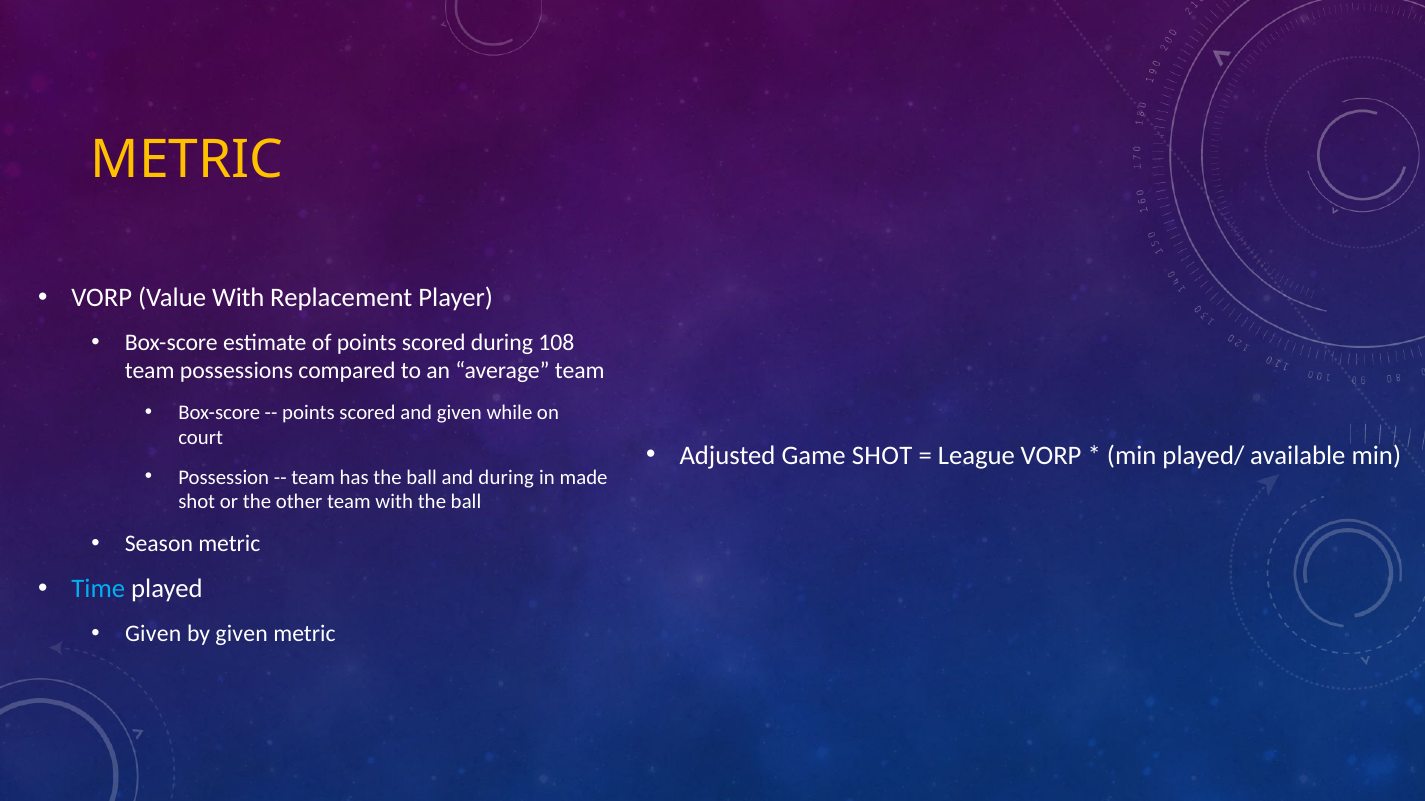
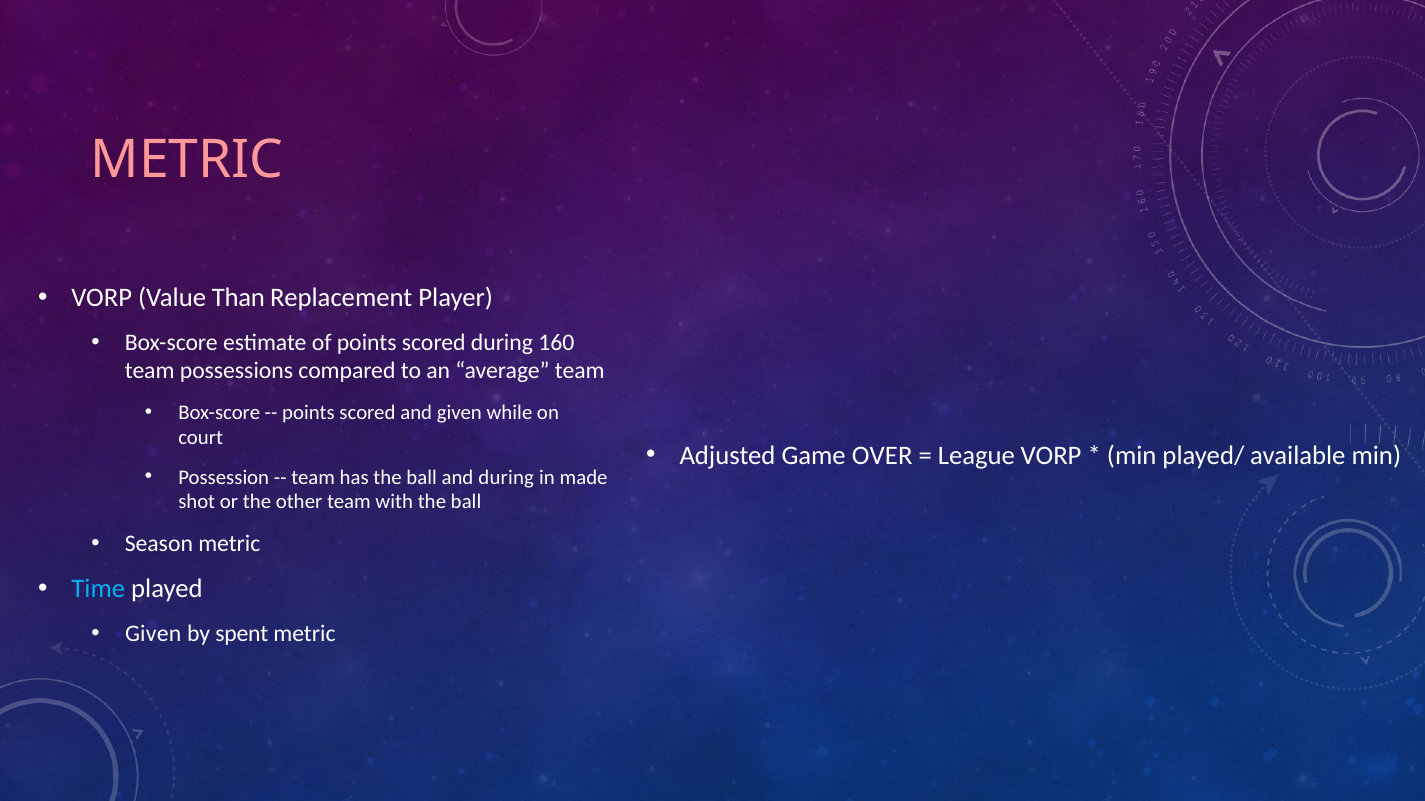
METRIC at (187, 160) colour: yellow -> pink
Value With: With -> Than
108: 108 -> 160
Game SHOT: SHOT -> OVER
by given: given -> spent
